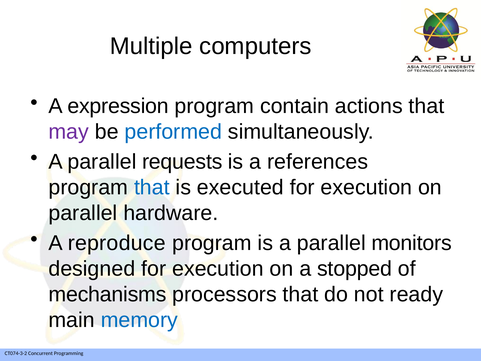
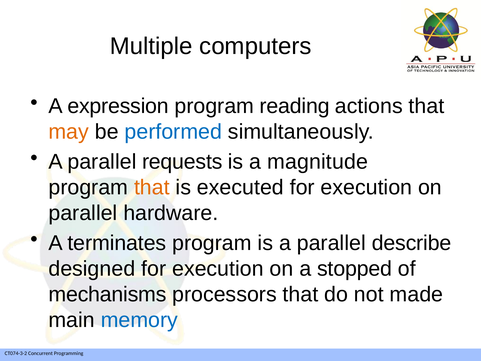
contain: contain -> reading
may colour: purple -> orange
references: references -> magnitude
that at (152, 187) colour: blue -> orange
reproduce: reproduce -> terminates
monitors: monitors -> describe
ready: ready -> made
